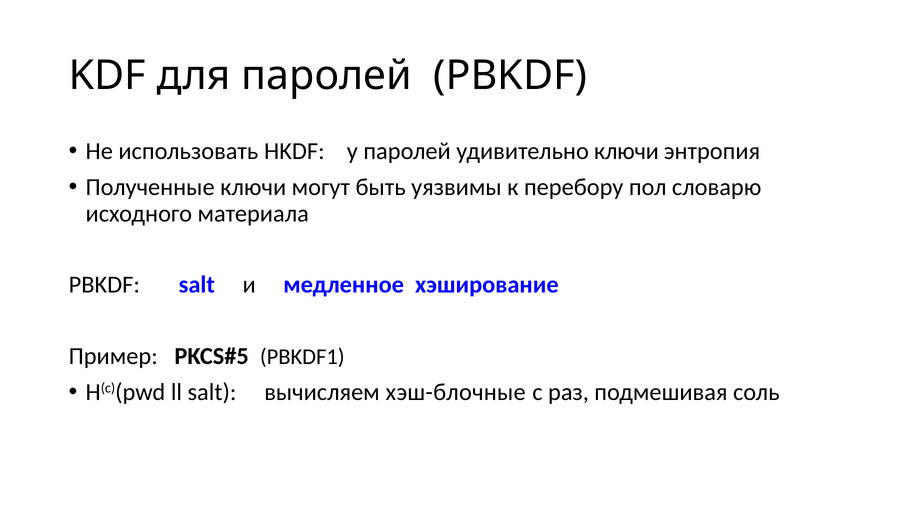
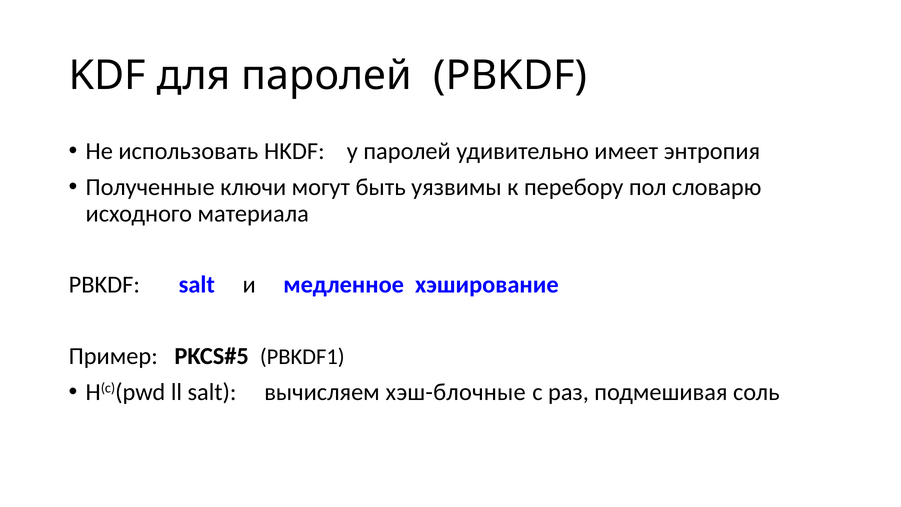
удивительно ключи: ключи -> имеет
